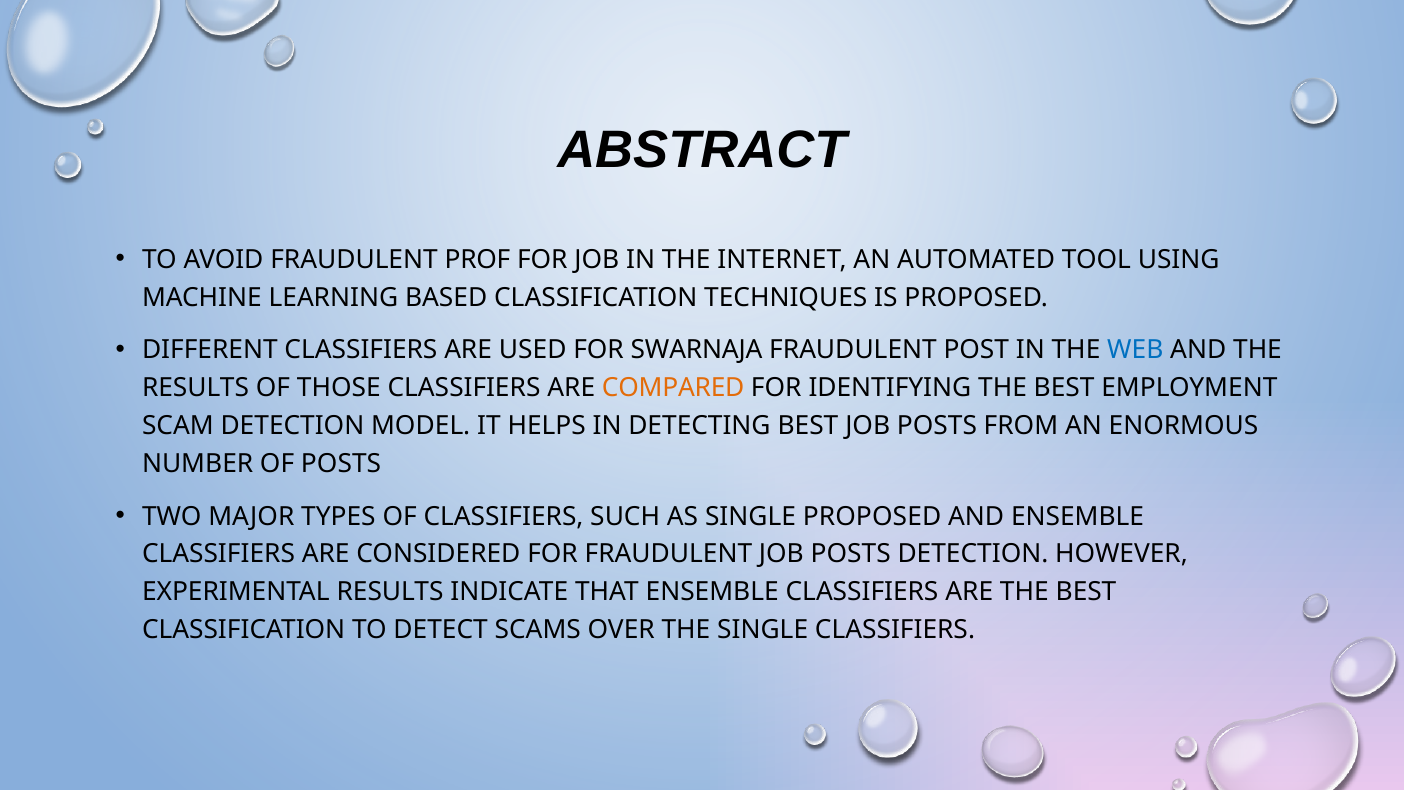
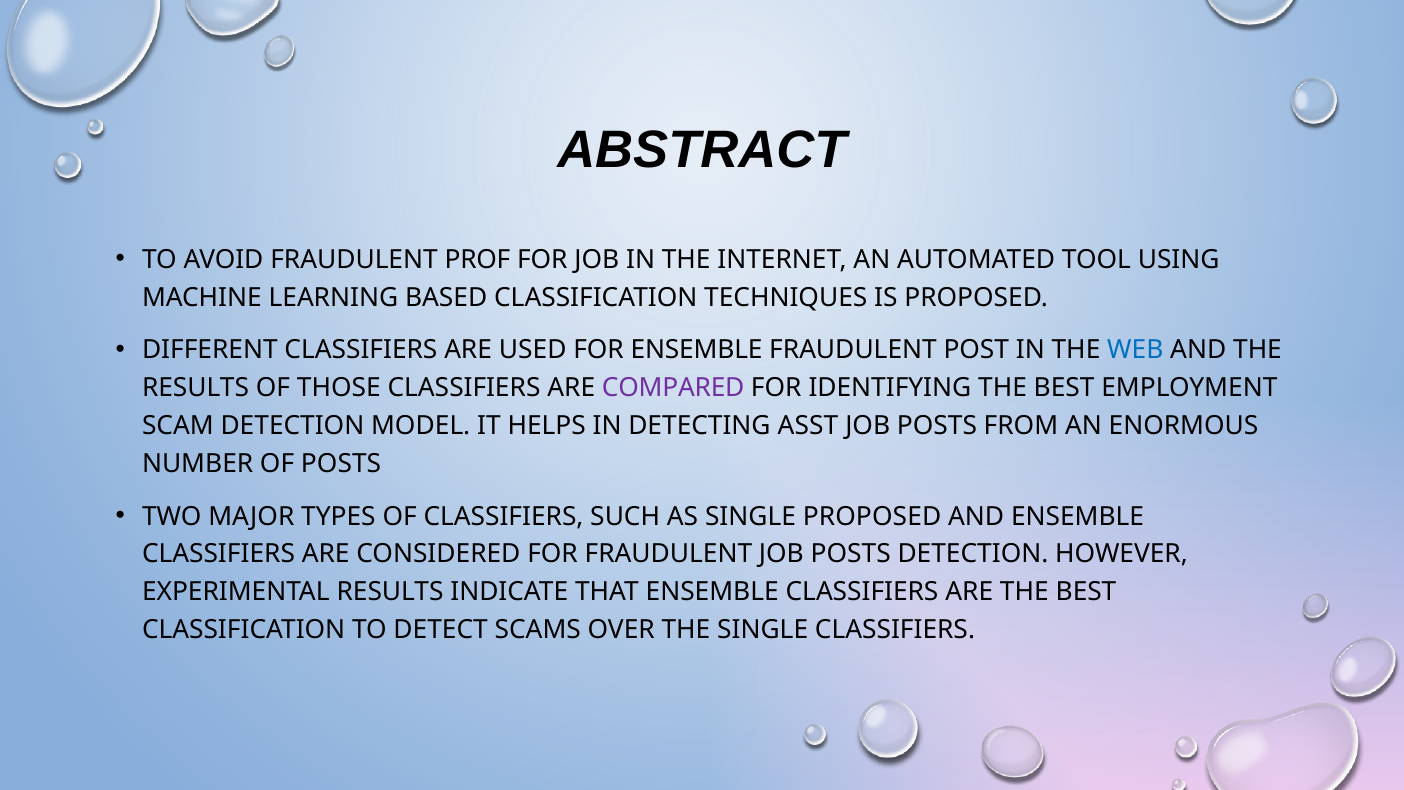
FOR SWARNAJA: SWARNAJA -> ENSEMBLE
COMPARED colour: orange -> purple
DETECTING BEST: BEST -> ASST
